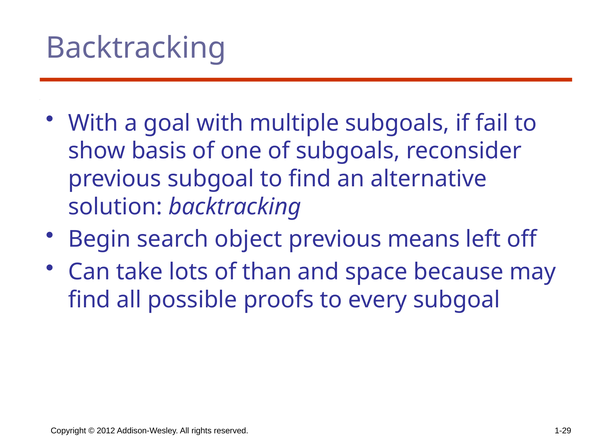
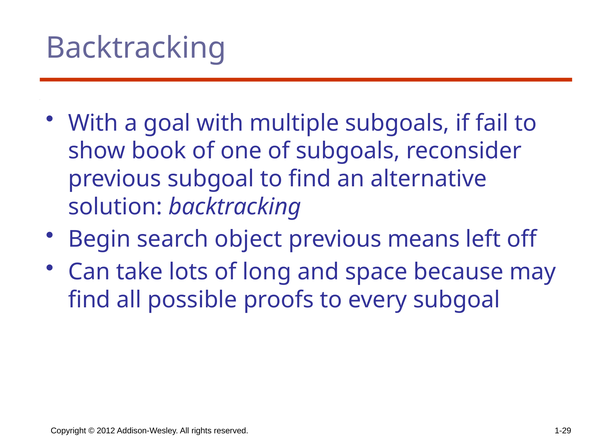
basis: basis -> book
than: than -> long
